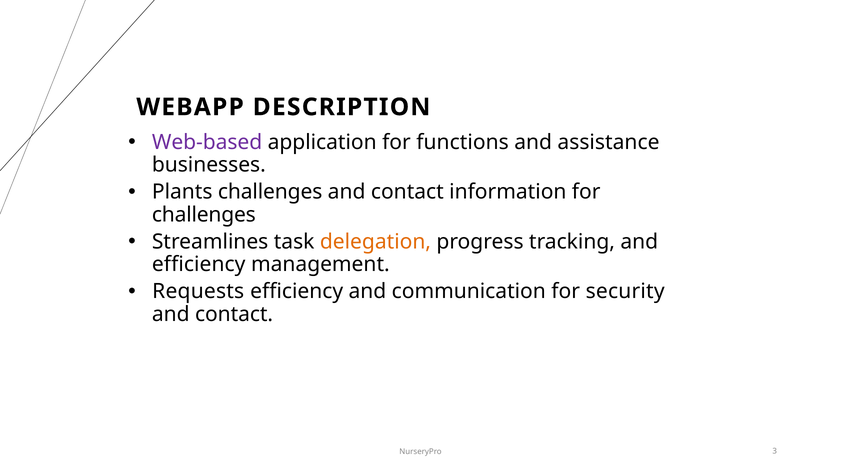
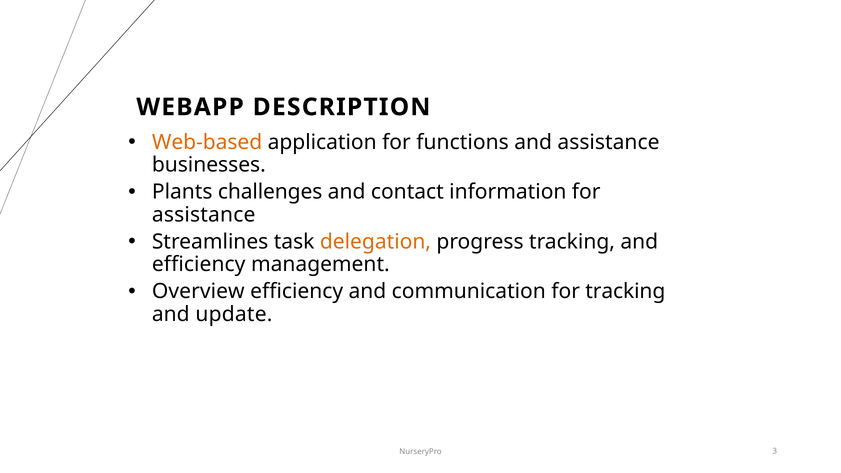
Web-based colour: purple -> orange
challenges at (204, 215): challenges -> assistance
Requests: Requests -> Overview
for security: security -> tracking
contact at (234, 314): contact -> update
